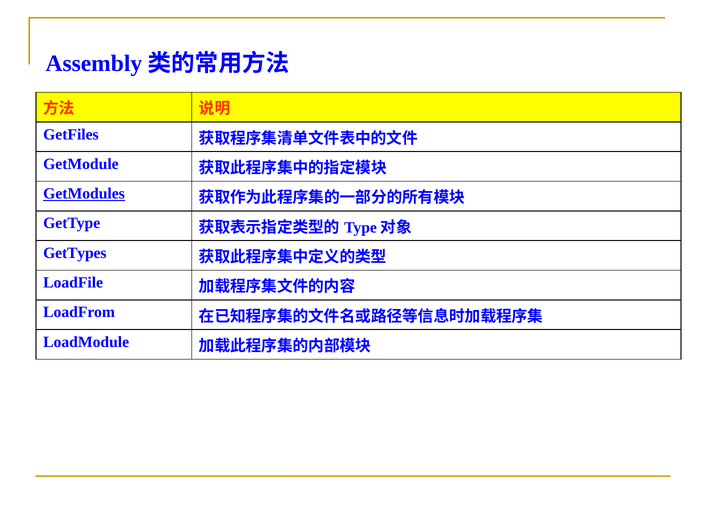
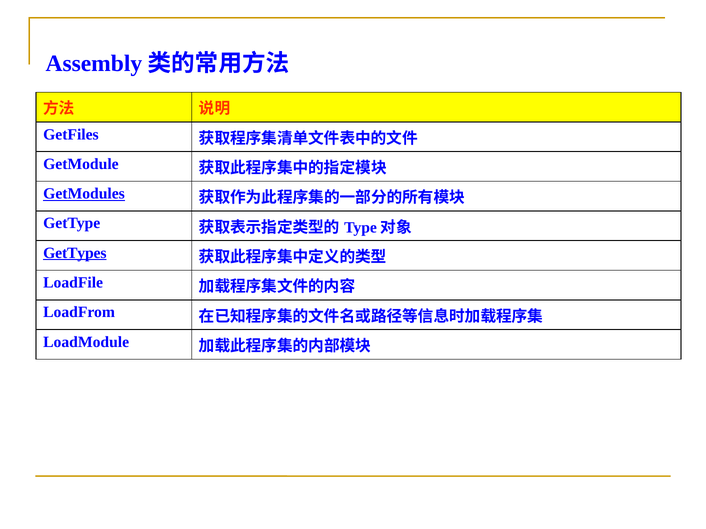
GetTypes underline: none -> present
